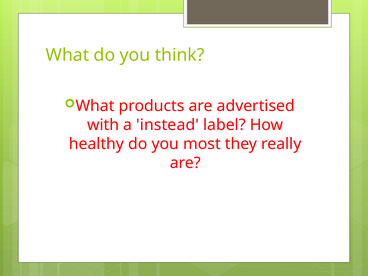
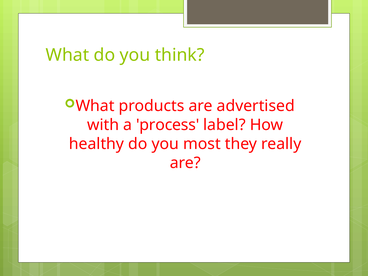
instead: instead -> process
